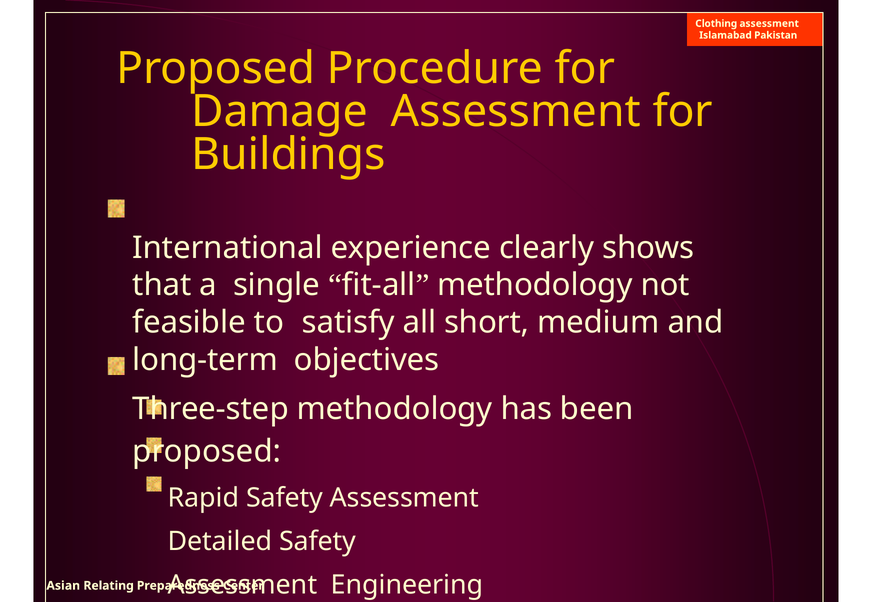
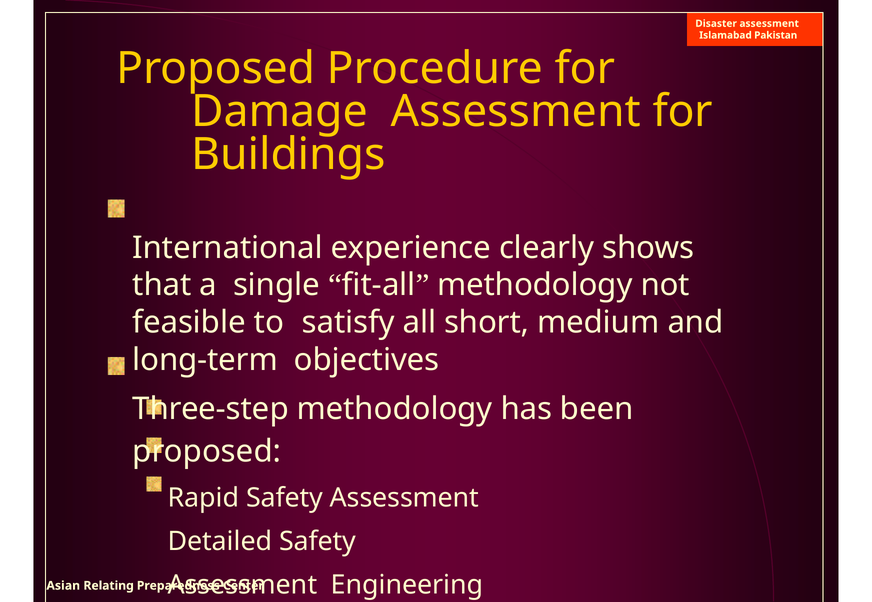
Clothing: Clothing -> Disaster
